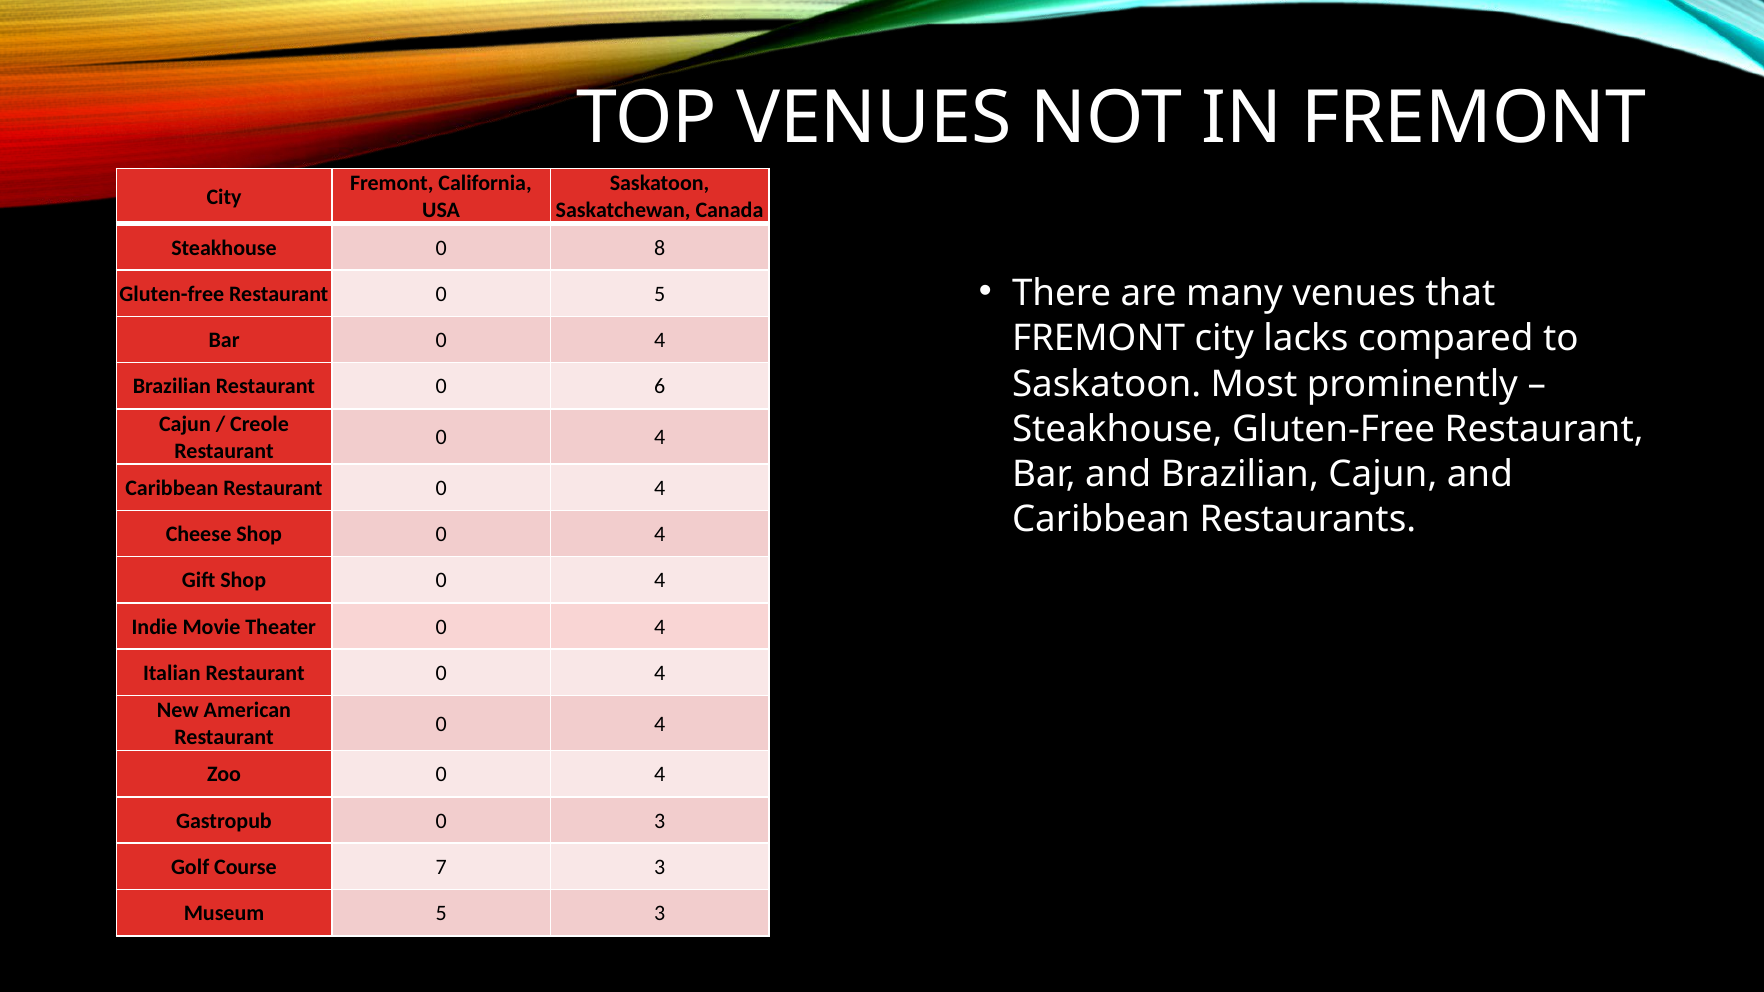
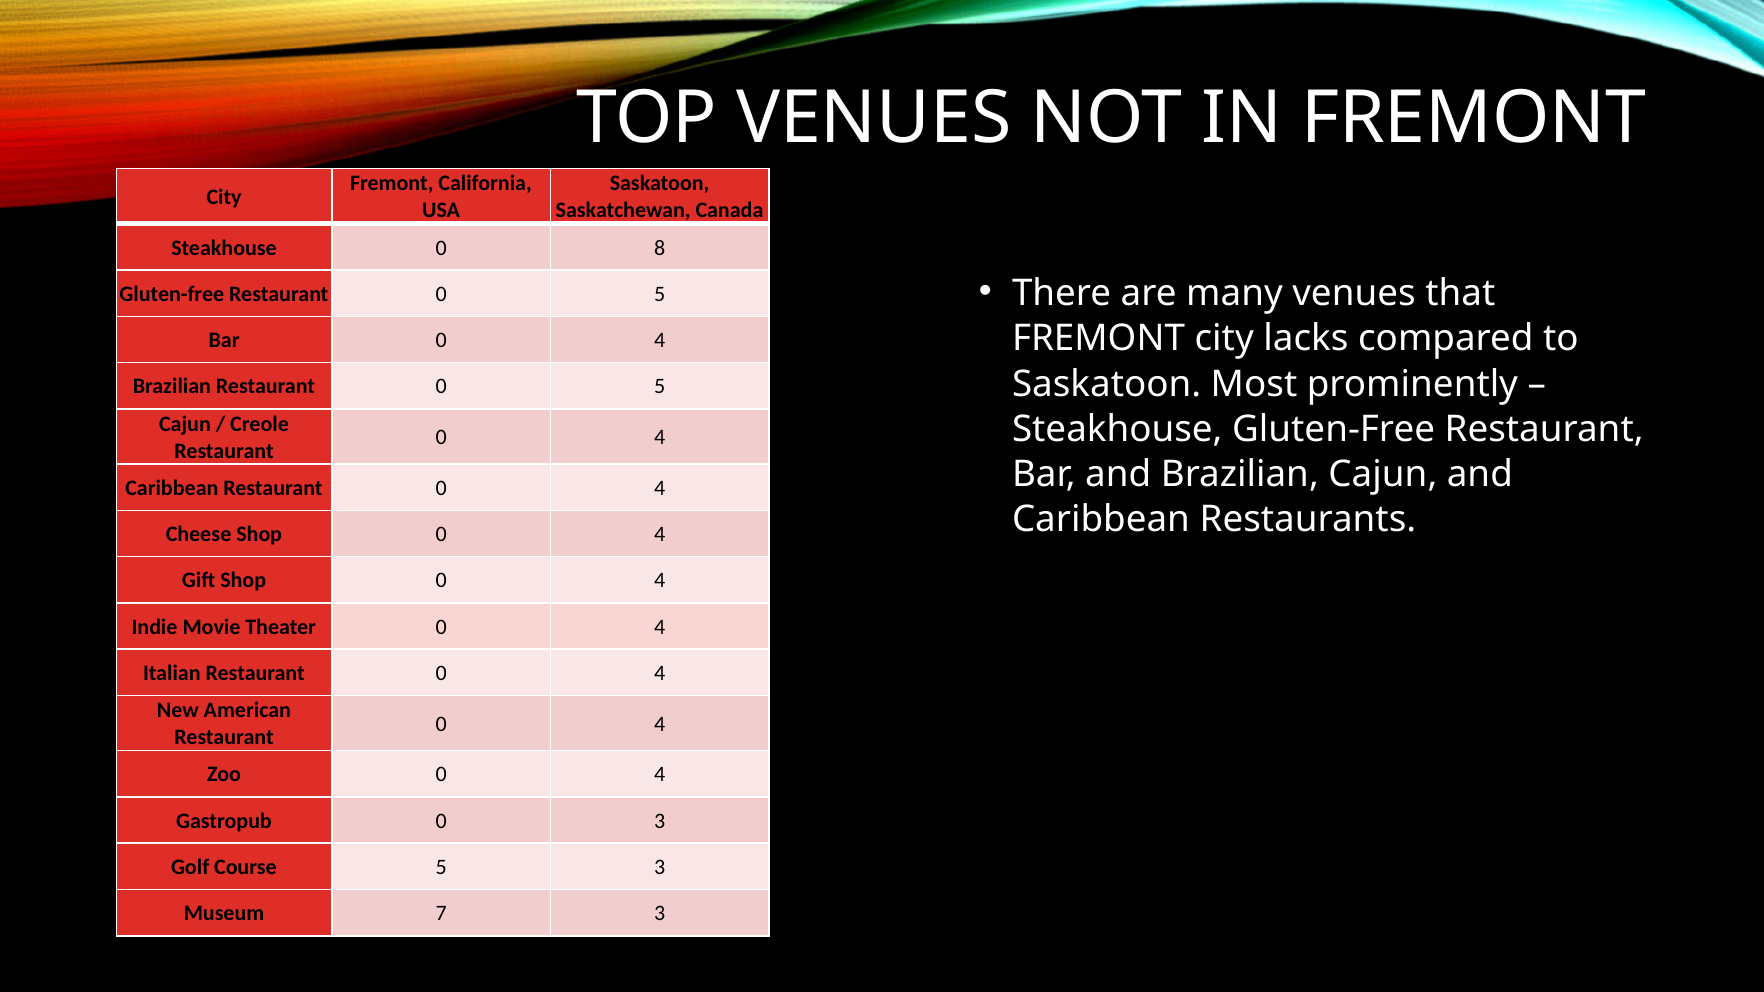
Brazilian Restaurant 0 6: 6 -> 5
Course 7: 7 -> 5
Museum 5: 5 -> 7
